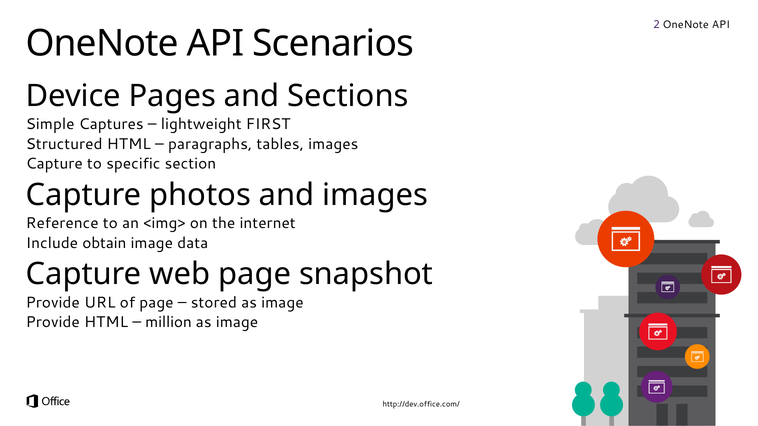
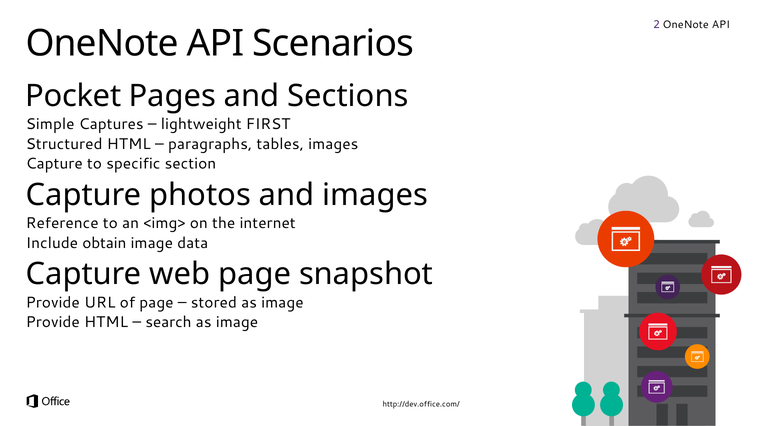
Device: Device -> Pocket
million: million -> search
